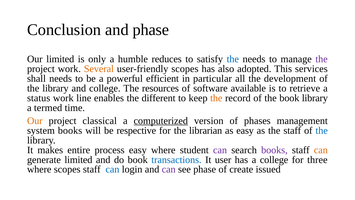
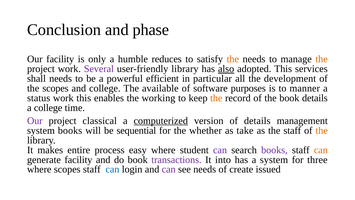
Our limited: limited -> facility
the at (233, 59) colour: blue -> orange
the at (322, 59) colour: purple -> orange
Several colour: orange -> purple
user-friendly scopes: scopes -> library
also underline: none -> present
library at (55, 88): library -> scopes
resources: resources -> available
available: available -> purposes
retrieve: retrieve -> manner
work line: line -> this
different: different -> working
book library: library -> details
a termed: termed -> college
Our at (35, 121) colour: orange -> purple
of phases: phases -> details
respective: respective -> sequential
librarian: librarian -> whether
as easy: easy -> take
the at (322, 130) colour: blue -> orange
generate limited: limited -> facility
transactions colour: blue -> purple
user: user -> into
a college: college -> system
see phase: phase -> needs
